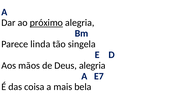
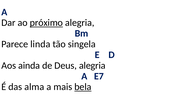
mãos: mãos -> ainda
coisa: coisa -> alma
bela underline: none -> present
